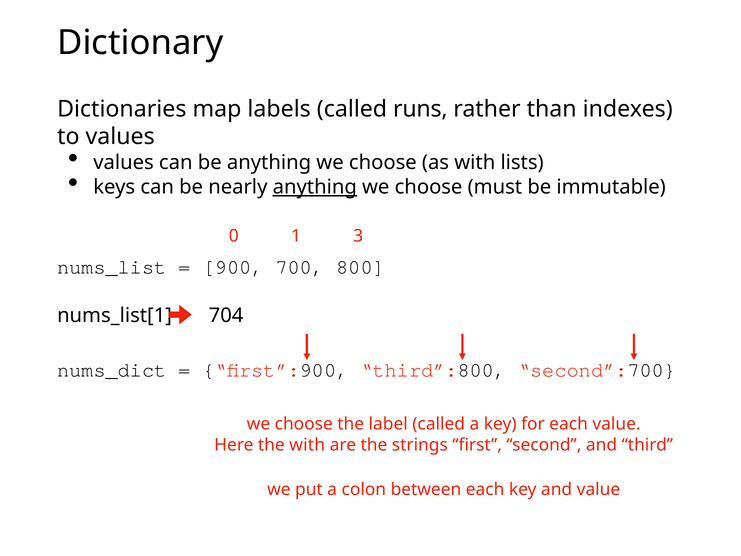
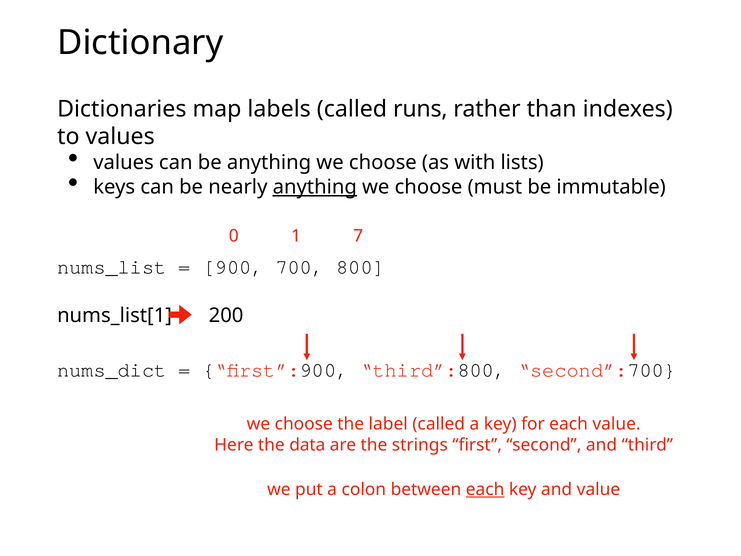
3: 3 -> 7
704: 704 -> 200
the with: with -> data
each at (485, 489) underline: none -> present
